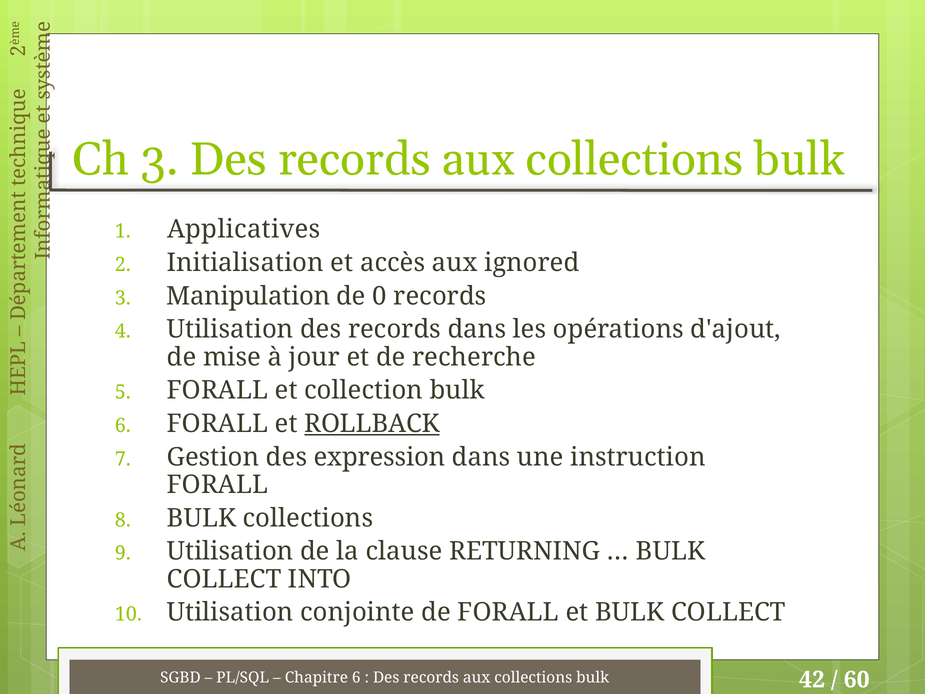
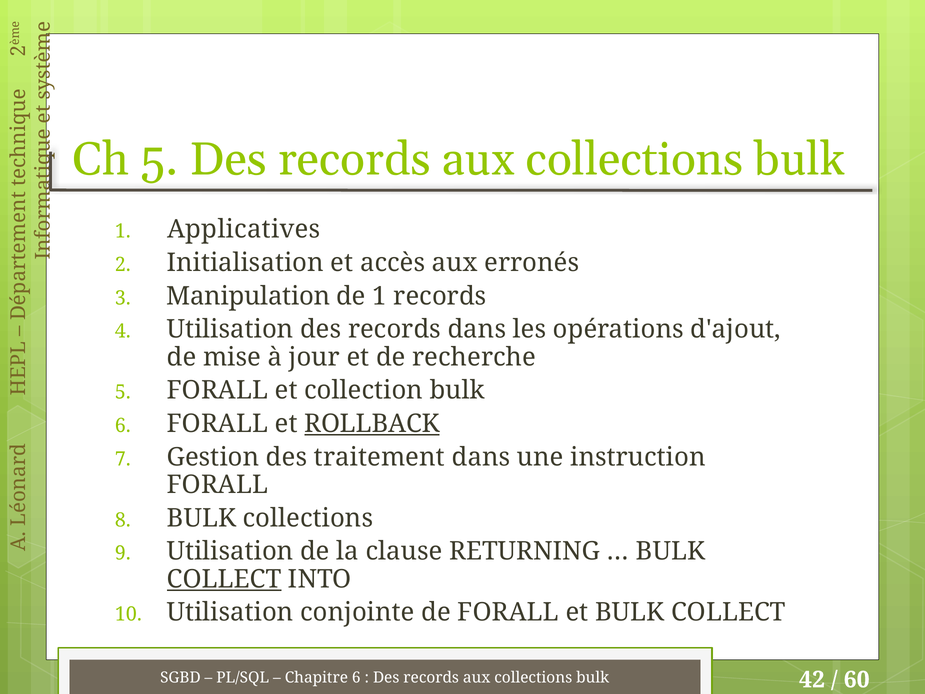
Ch 3: 3 -> 5
ignored: ignored -> erronés
de 0: 0 -> 1
expression: expression -> traitement
COLLECT at (224, 579) underline: none -> present
